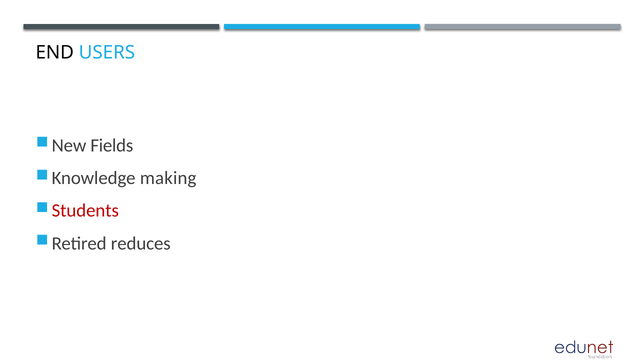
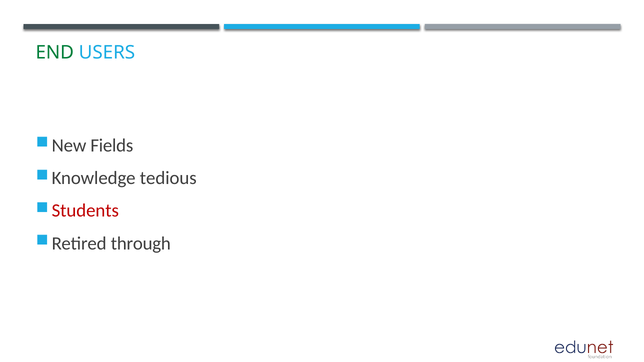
END colour: black -> green
making: making -> tedious
reduces: reduces -> through
